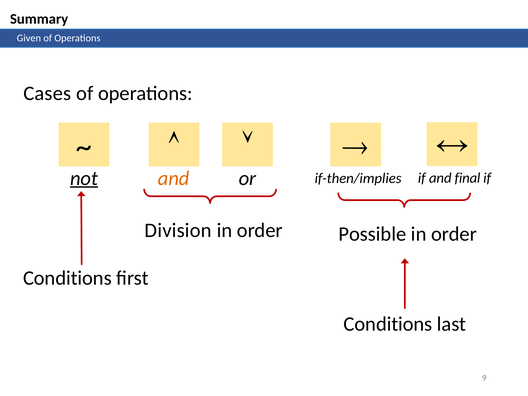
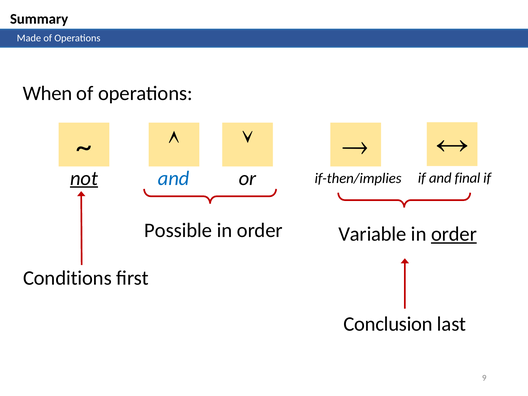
Given: Given -> Made
Cases: Cases -> When
and at (174, 178) colour: orange -> blue
Division: Division -> Possible
Possible: Possible -> Variable
order at (454, 234) underline: none -> present
Conditions at (388, 324): Conditions -> Conclusion
